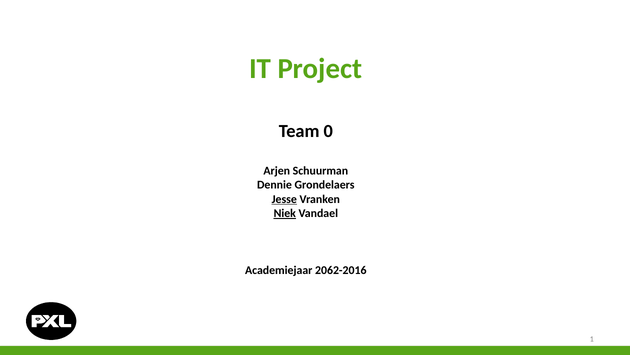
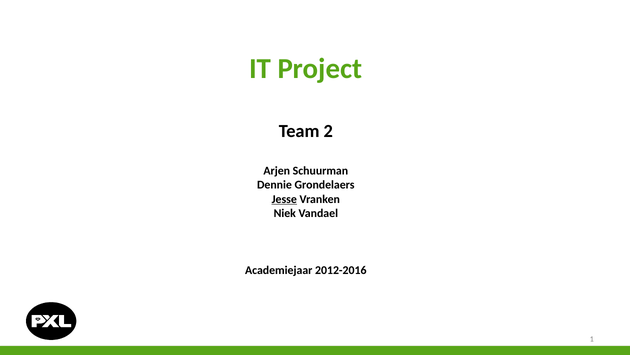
0: 0 -> 2
Niek underline: present -> none
2062-2016: 2062-2016 -> 2012-2016
